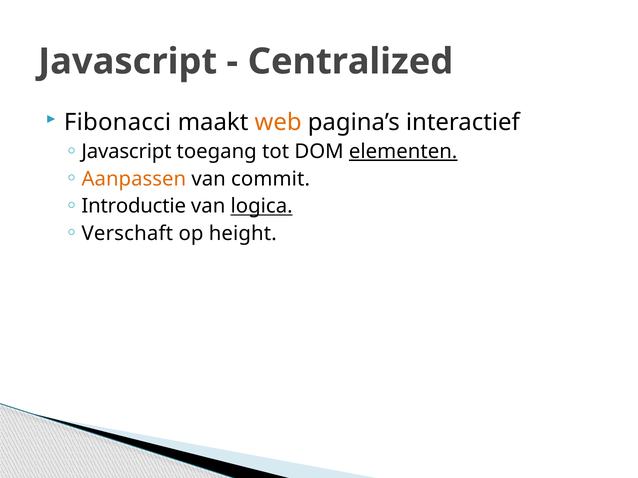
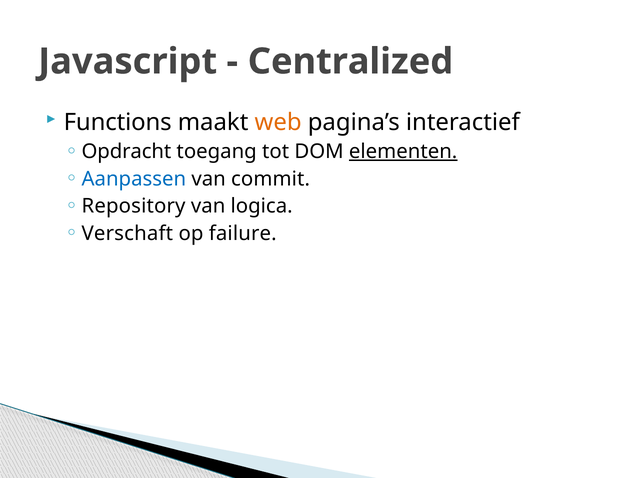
Fibonacci: Fibonacci -> Functions
Javascript at (126, 152): Javascript -> Opdracht
Aanpassen colour: orange -> blue
Introductie: Introductie -> Repository
logica underline: present -> none
height: height -> failure
